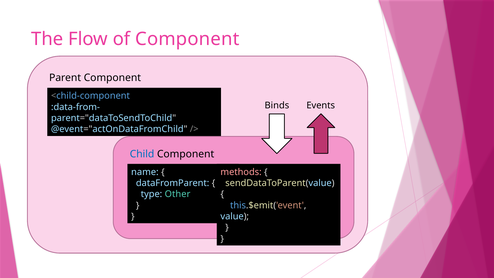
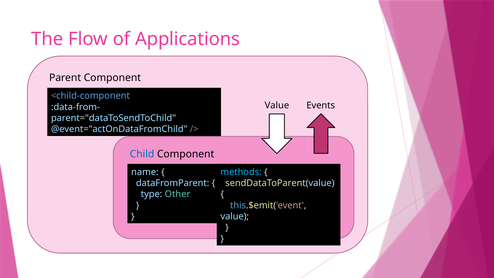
of Component: Component -> Applications
Binds at (277, 106): Binds -> Value
methods colour: pink -> light blue
